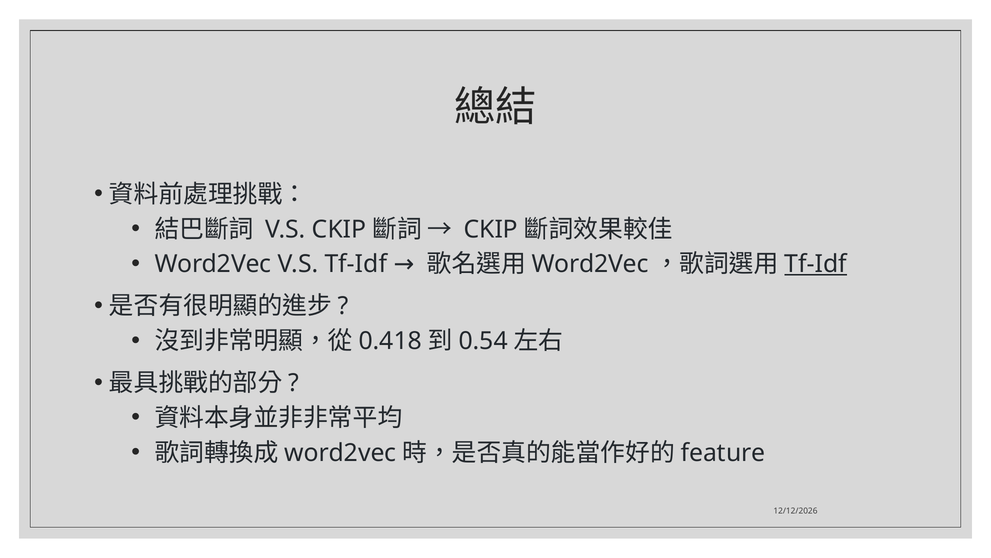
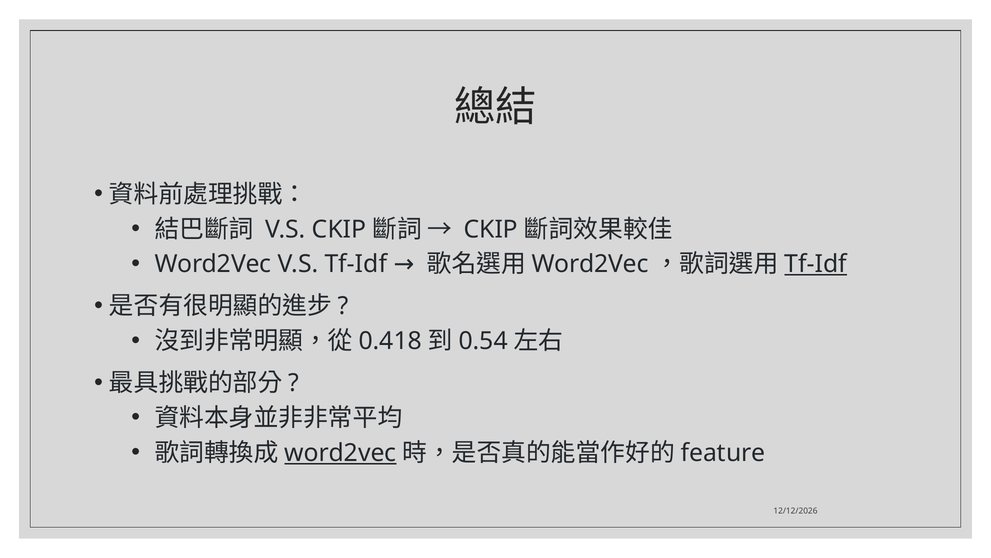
word2vec at (340, 453) underline: none -> present
